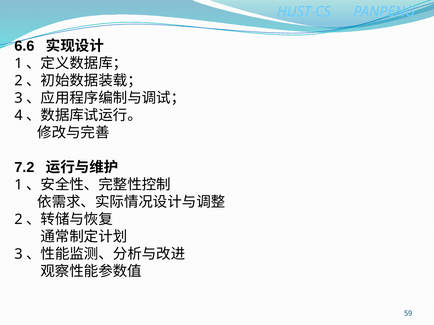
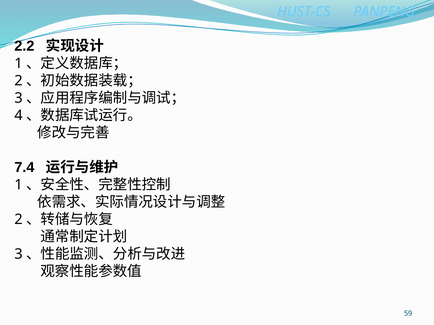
6.6: 6.6 -> 2.2
7.2: 7.2 -> 7.4
